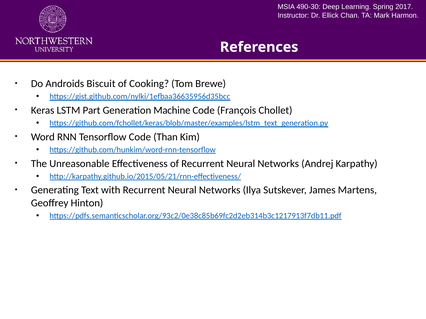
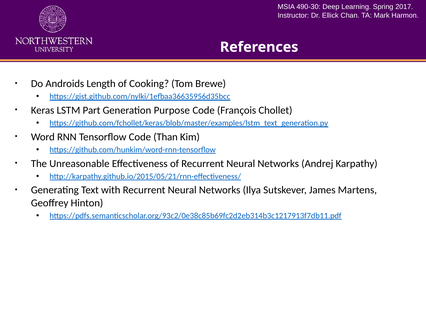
Biscuit: Biscuit -> Length
Machine: Machine -> Purpose
